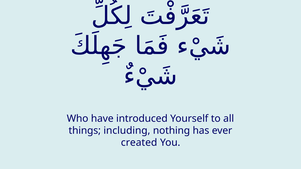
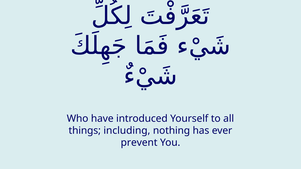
created: created -> prevent
